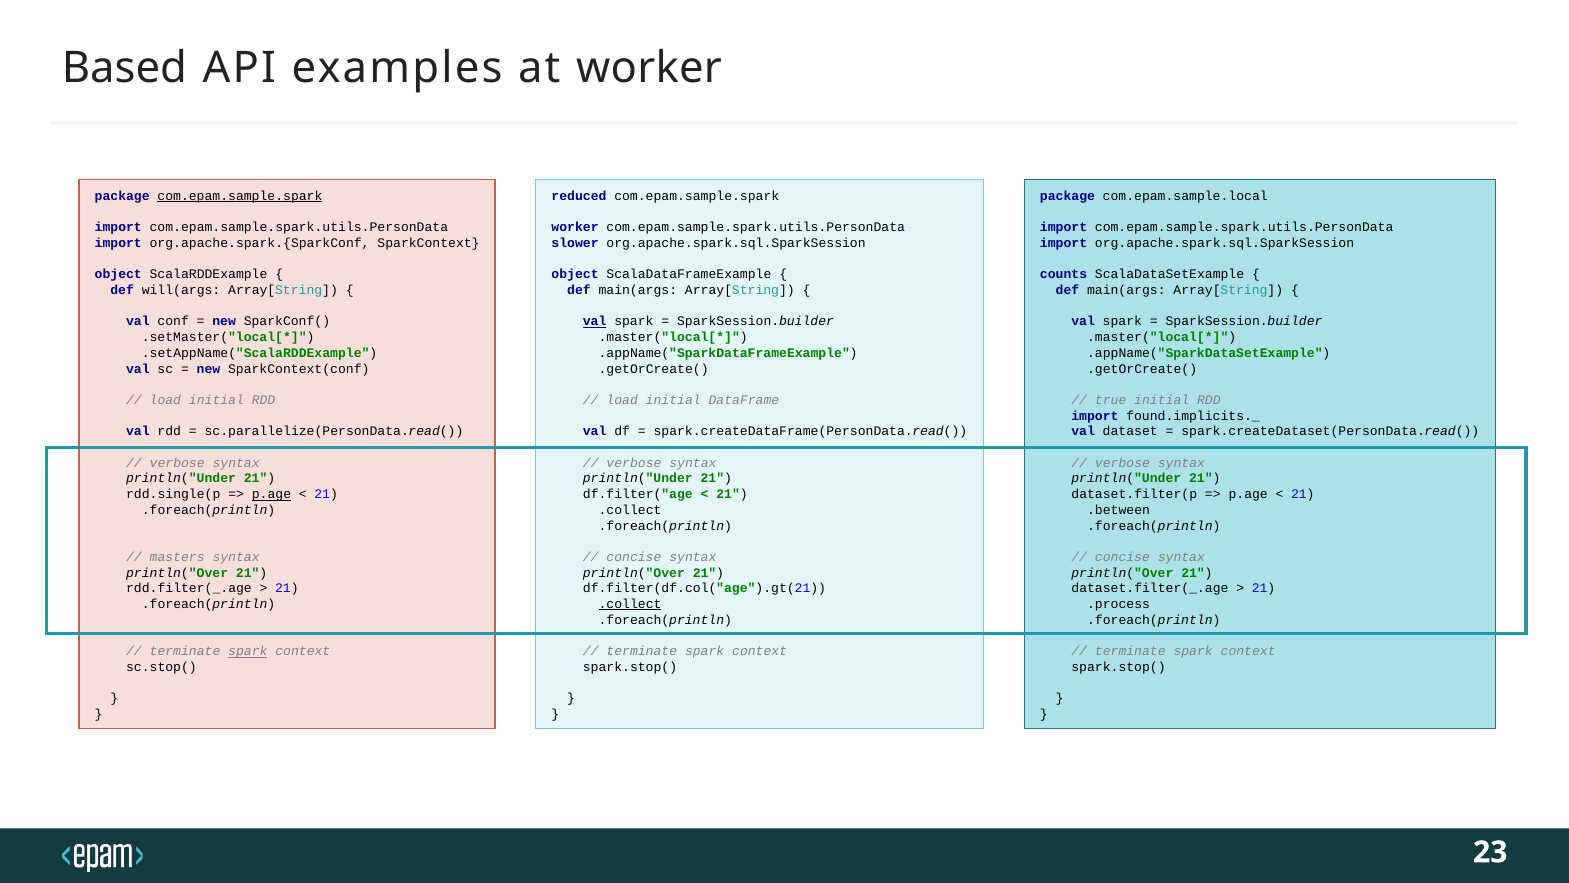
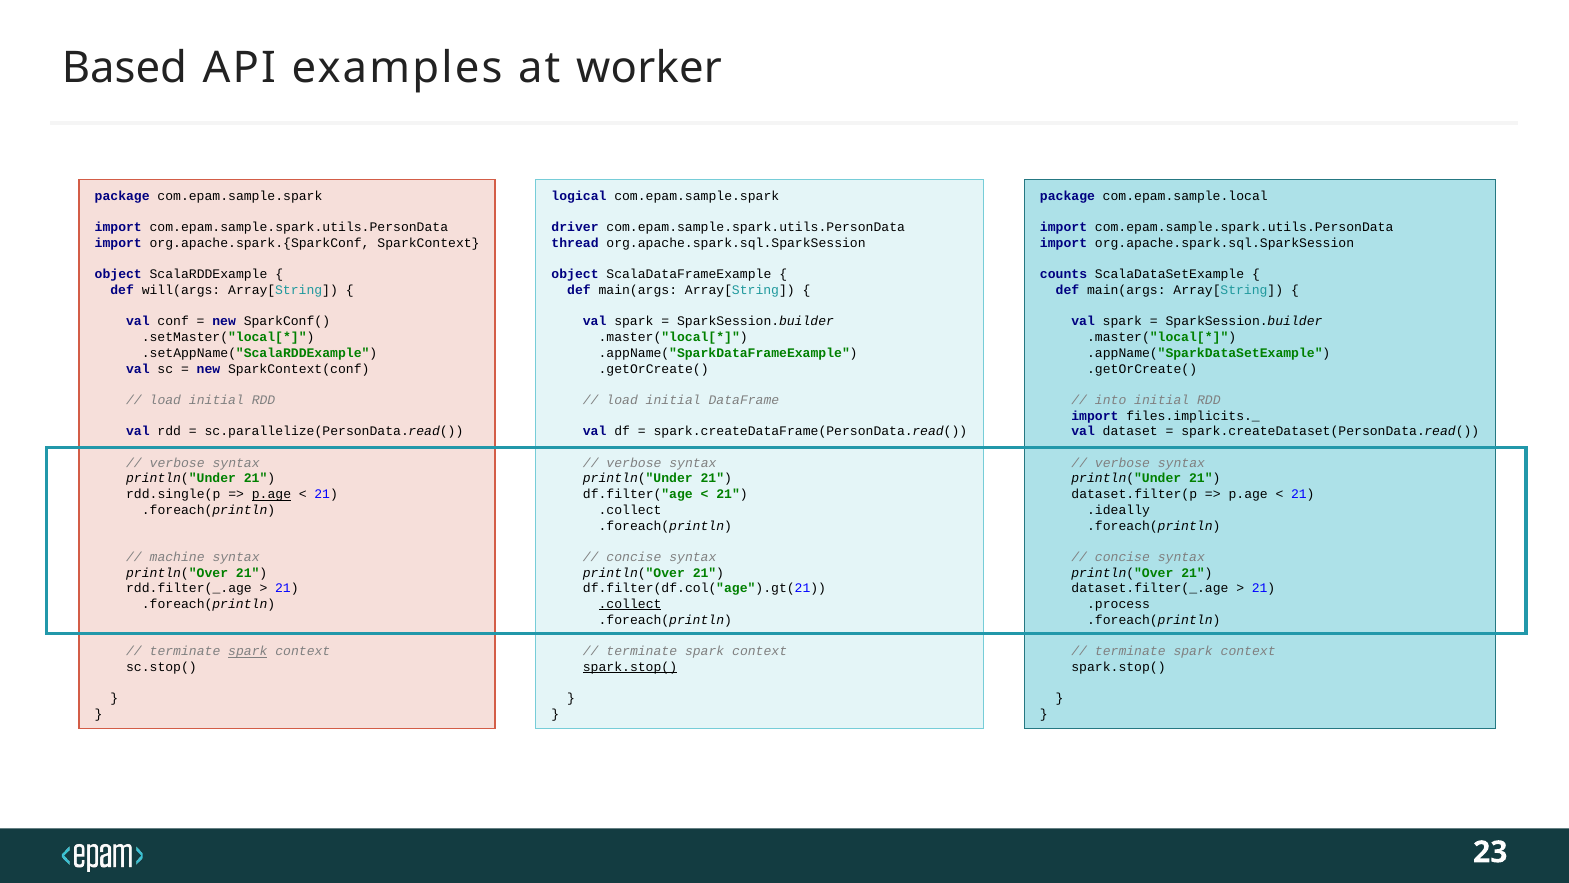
com.epam.sample.spark at (240, 196) underline: present -> none
reduced: reduced -> logical
worker at (575, 227): worker -> driver
slower: slower -> thread
val at (595, 322) underline: present -> none
true: true -> into
found.implicits._: found.implicits._ -> files.implicits._
.between: .between -> .ideally
masters: masters -> machine
spark.stop( at (630, 667) underline: none -> present
